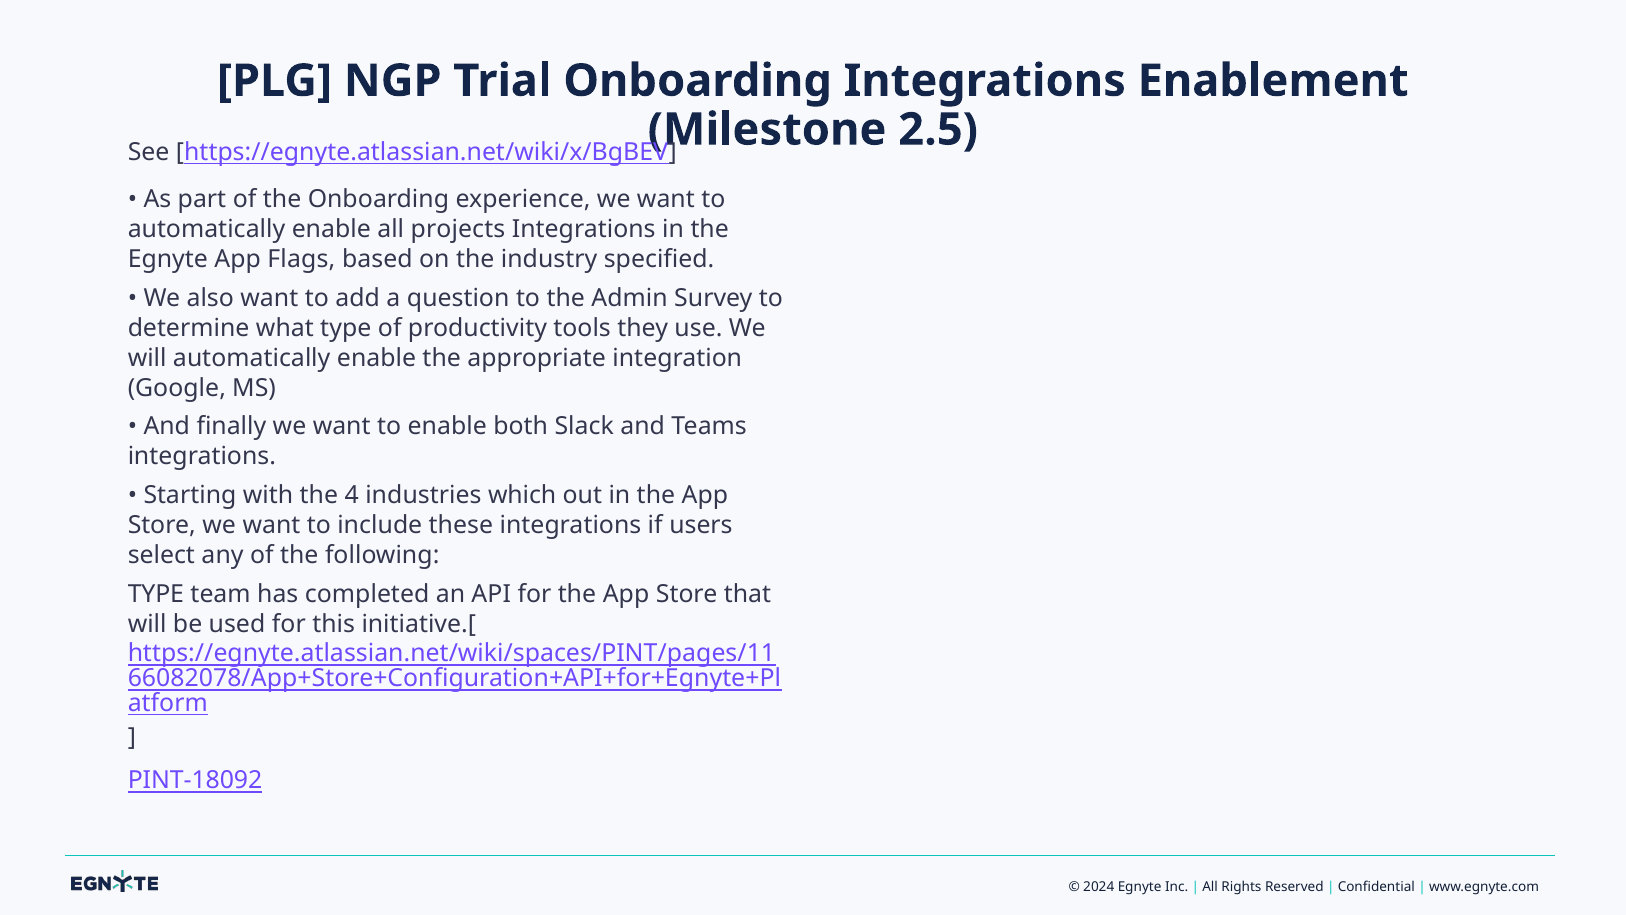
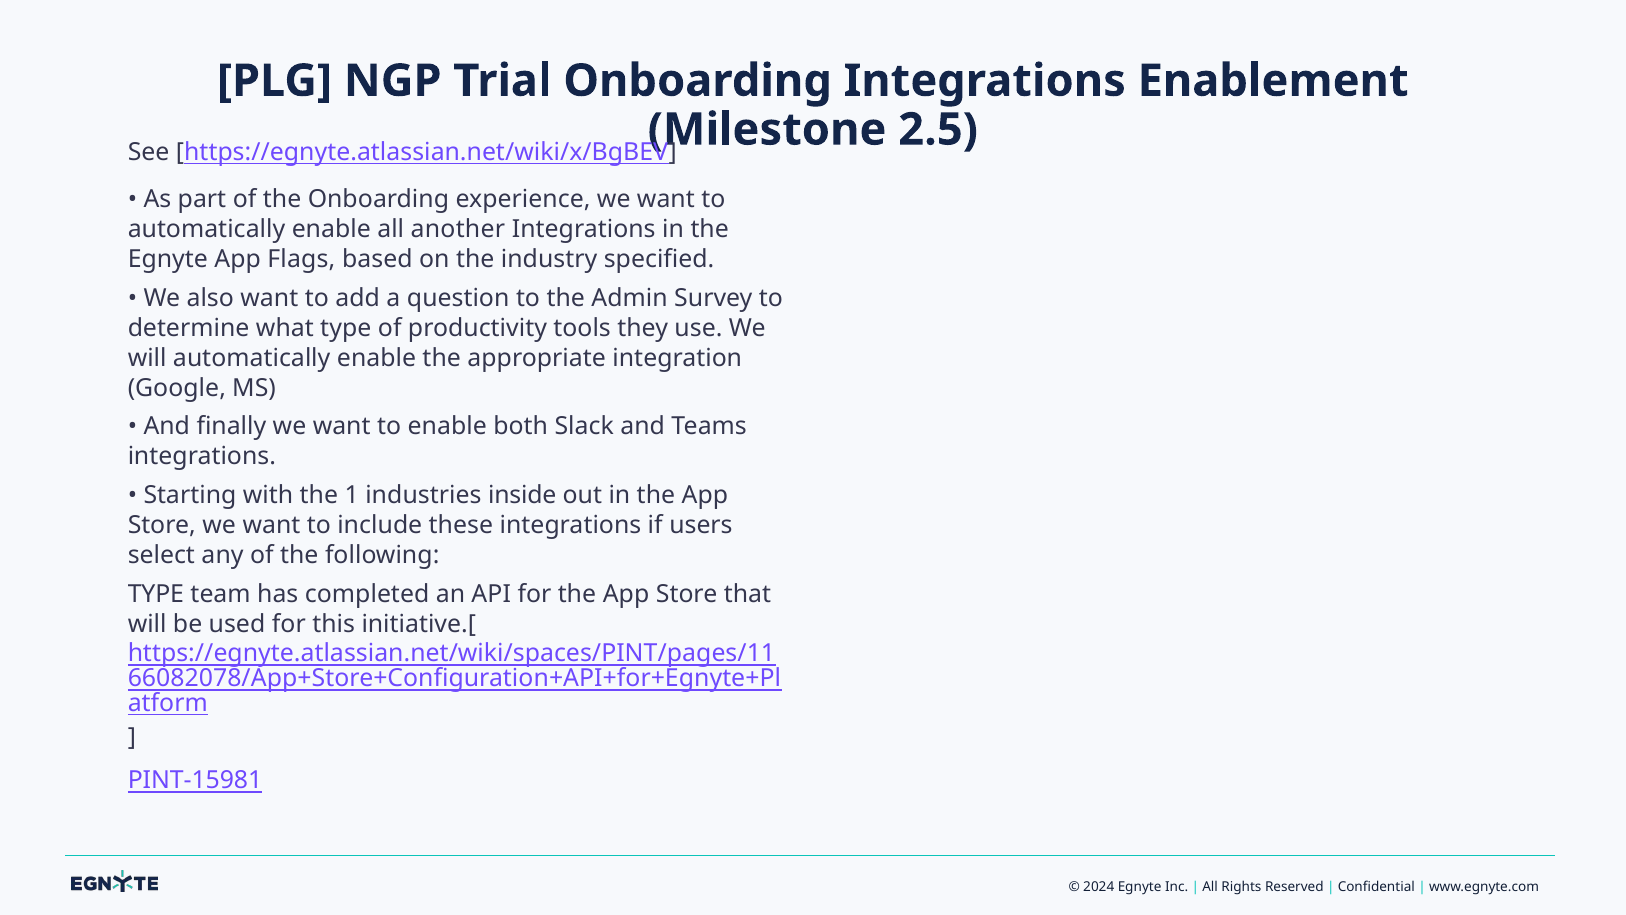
projects: projects -> another
4: 4 -> 1
which: which -> inside
PINT-18092: PINT-18092 -> PINT-15981
